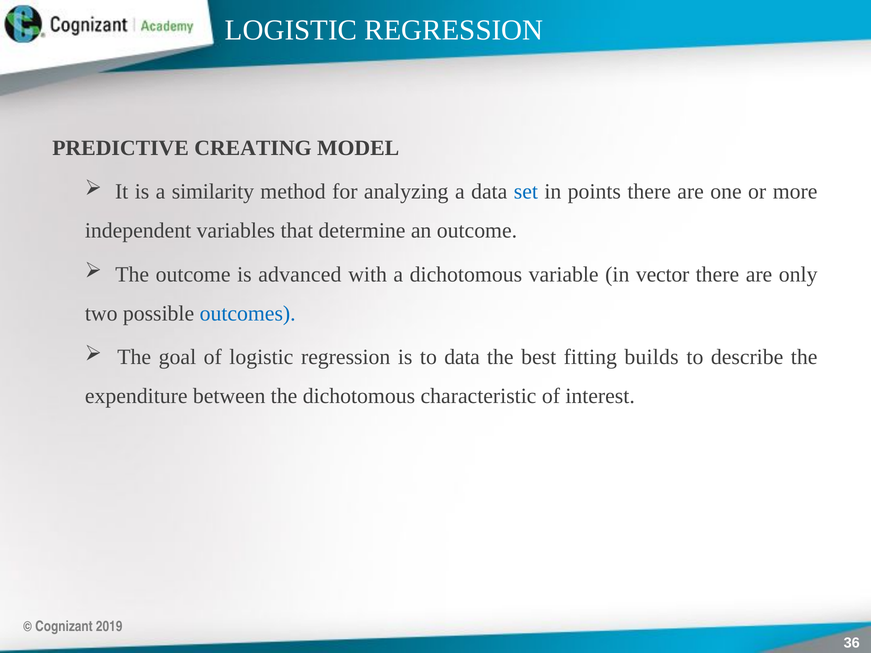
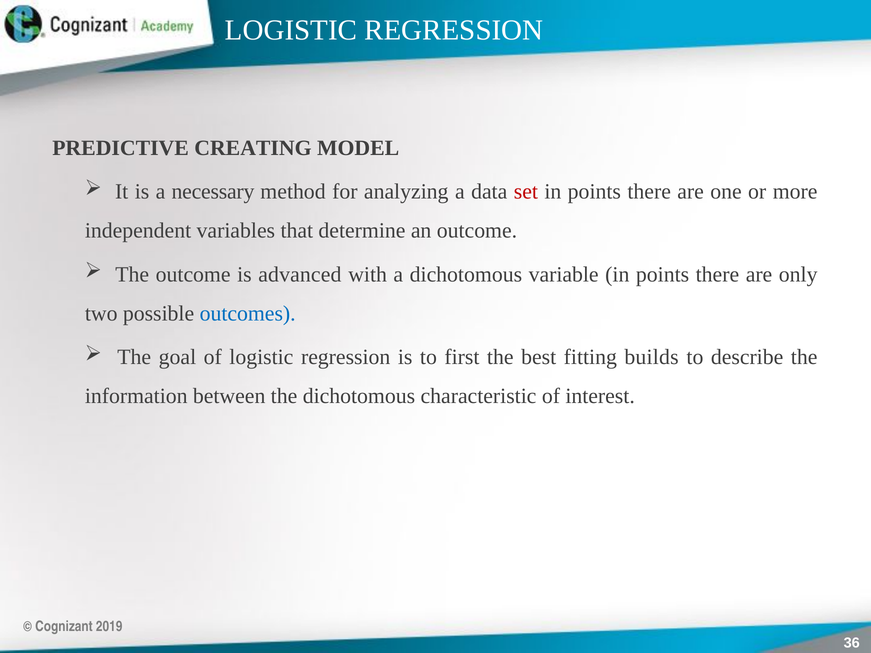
similarity: similarity -> necessary
set colour: blue -> red
variable in vector: vector -> points
to data: data -> first
expenditure: expenditure -> information
